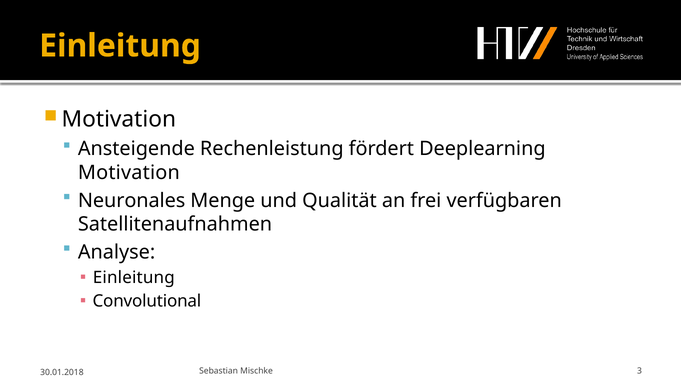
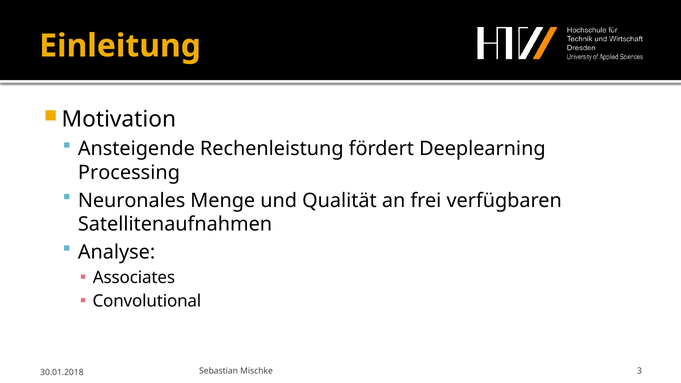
Motivation at (129, 173): Motivation -> Processing
Einleitung at (134, 278): Einleitung -> Associates
